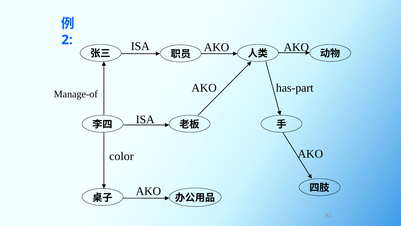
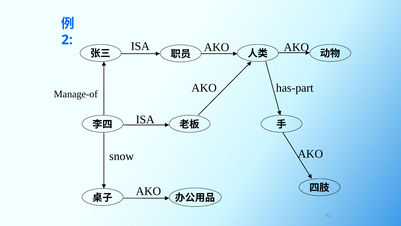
color: color -> snow
